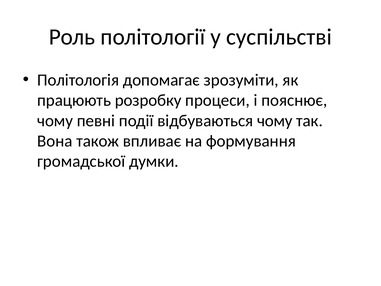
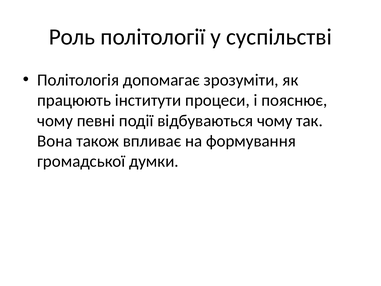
розробку: розробку -> інститути
